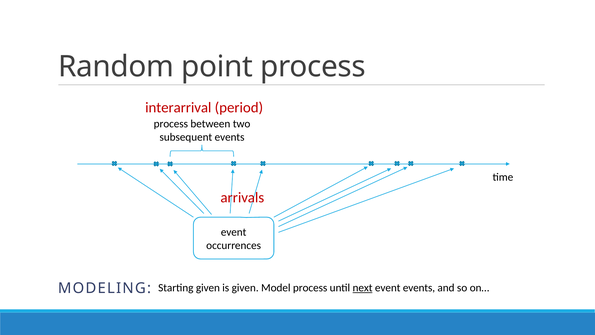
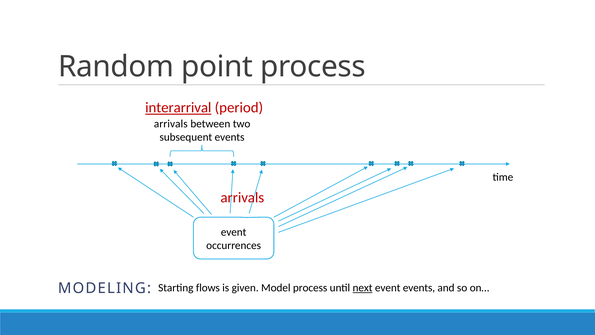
interarrival underline: none -> present
process at (171, 124): process -> arrivals
Starting given: given -> flows
